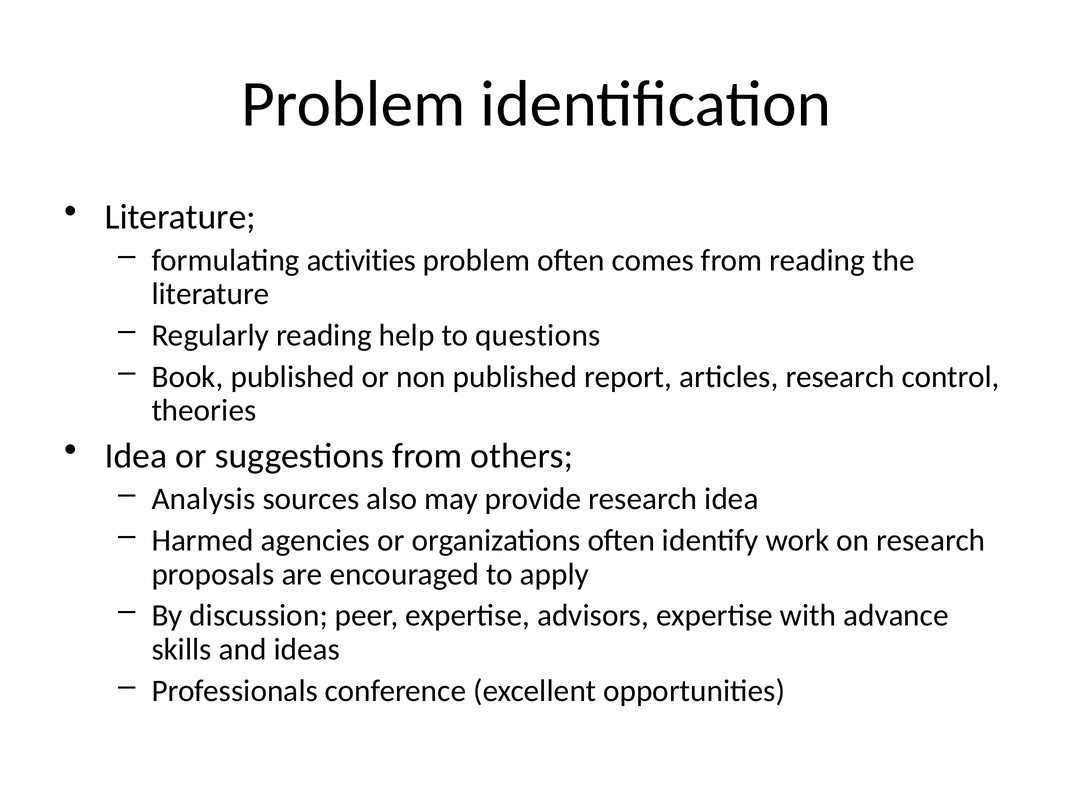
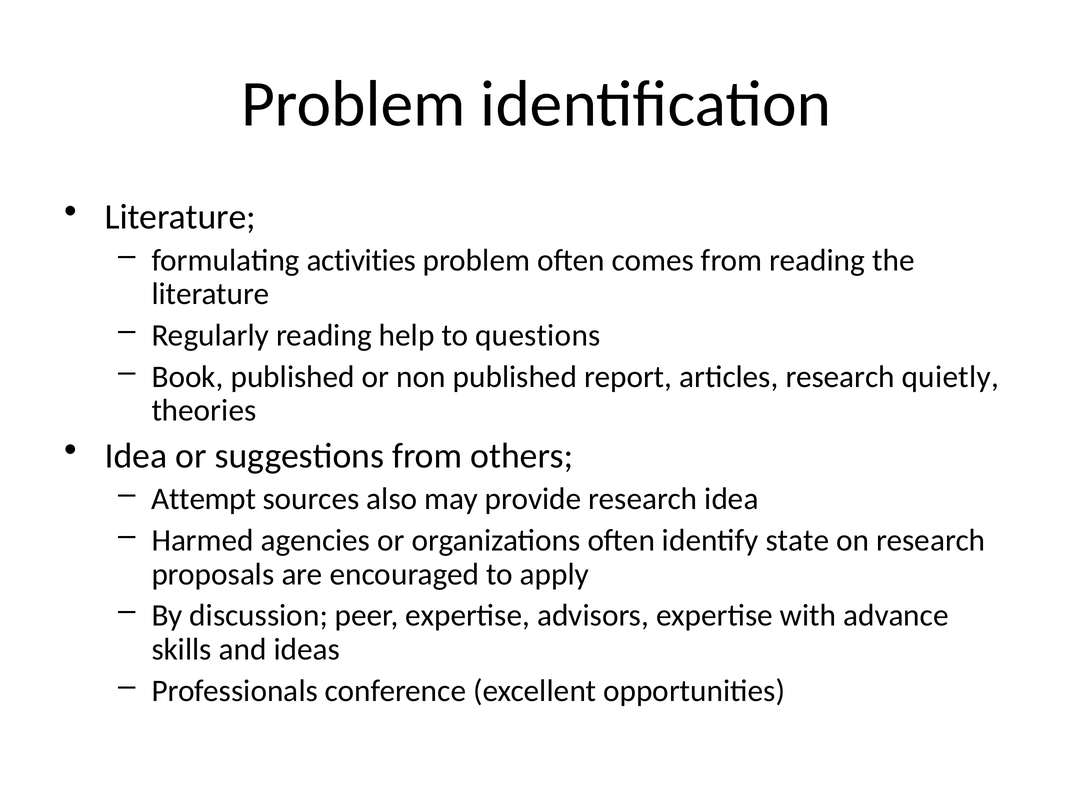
control: control -> quietly
Analysis: Analysis -> Attempt
work: work -> state
